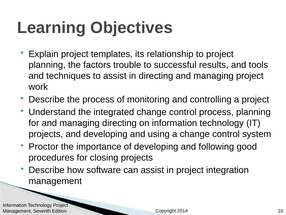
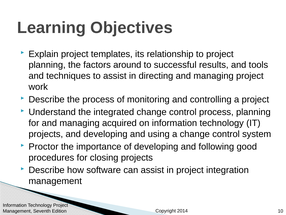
trouble: trouble -> around
managing directing: directing -> acquired
